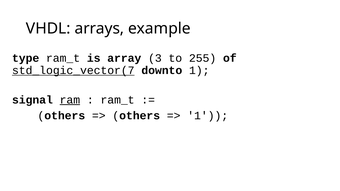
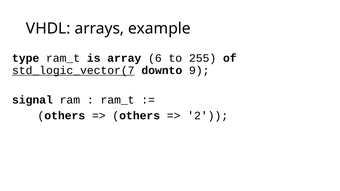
3: 3 -> 6
downto 1: 1 -> 9
ram underline: present -> none
1 at (208, 116): 1 -> 2
